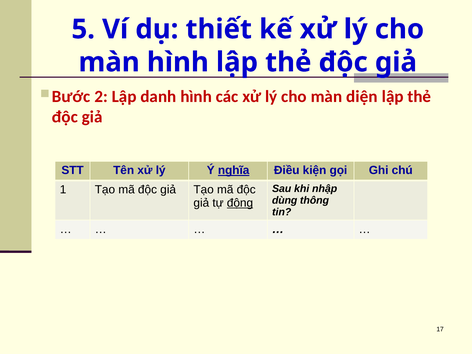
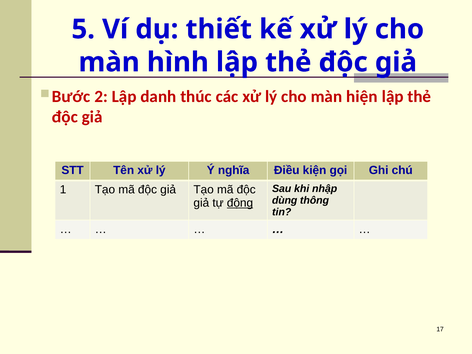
danh hình: hình -> thúc
diện: diện -> hiện
nghĩa underline: present -> none
